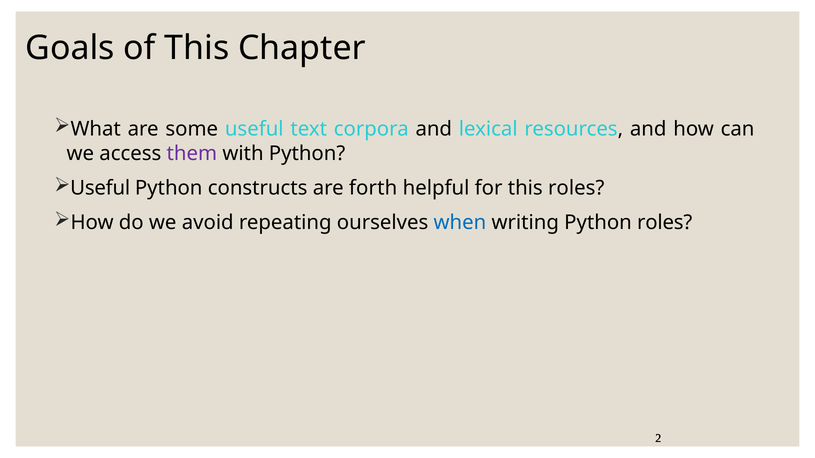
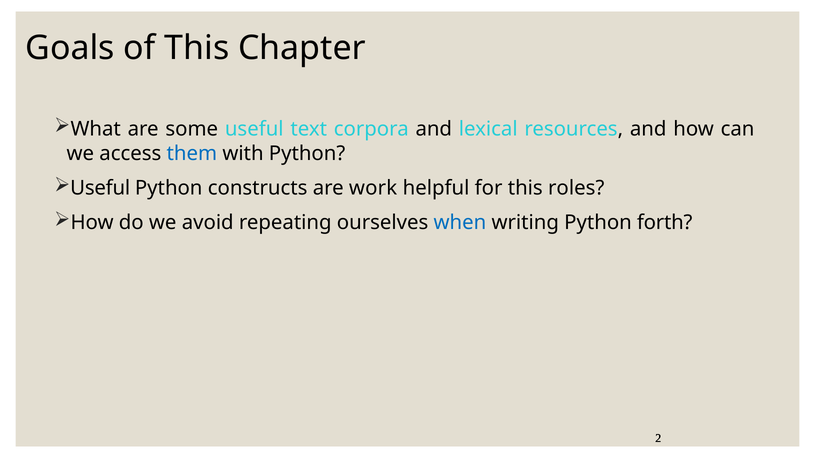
them colour: purple -> blue
forth: forth -> work
Python roles: roles -> forth
